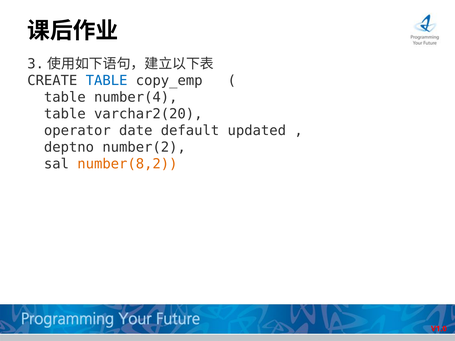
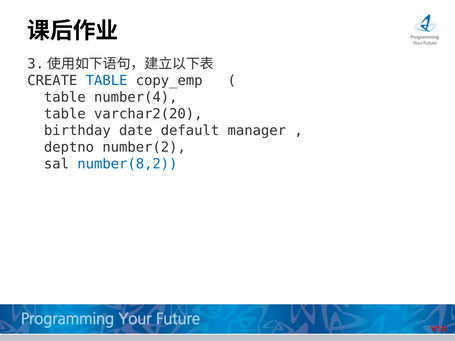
operator: operator -> birthday
updated: updated -> manager
number(8,2 colour: orange -> blue
